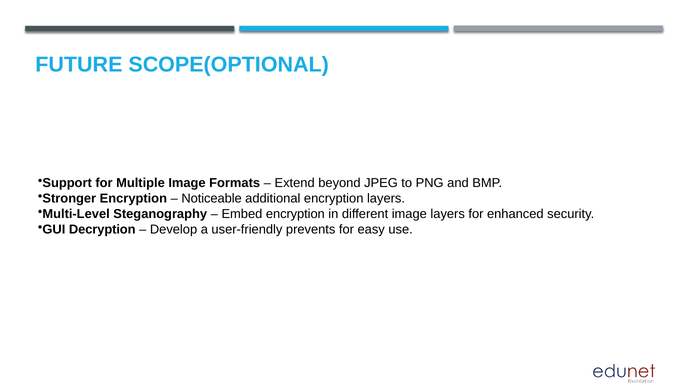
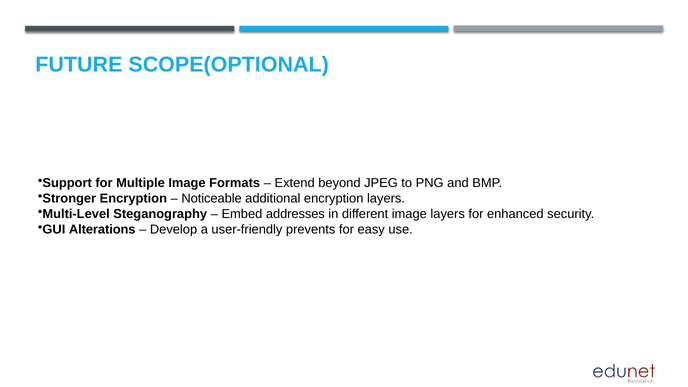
Embed encryption: encryption -> addresses
Decryption: Decryption -> Alterations
